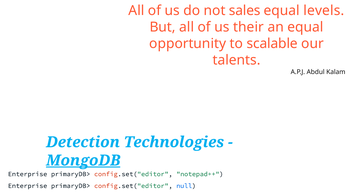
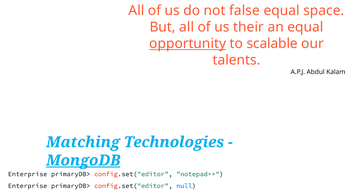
sales: sales -> false
levels: levels -> space
opportunity underline: none -> present
Detection: Detection -> Matching
